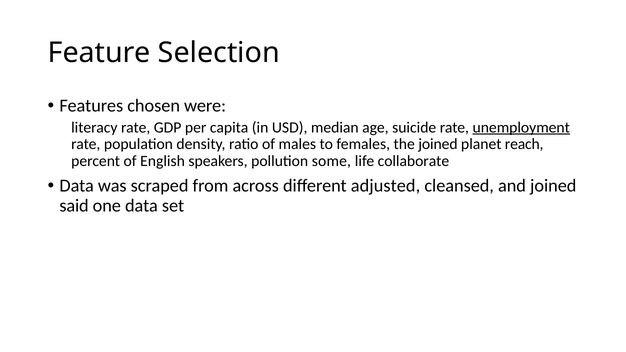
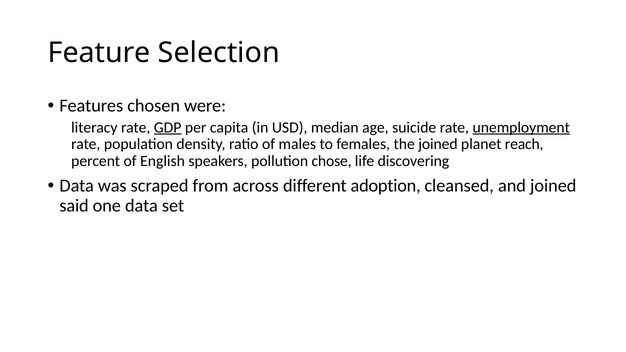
GDP underline: none -> present
some: some -> chose
collaborate: collaborate -> discovering
adjusted: adjusted -> adoption
